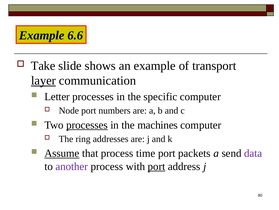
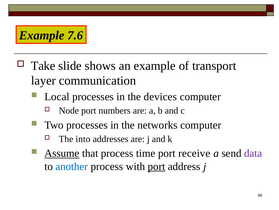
6.6: 6.6 -> 7.6
layer underline: present -> none
Letter: Letter -> Local
specific: specific -> devices
processes at (87, 125) underline: present -> none
machines: machines -> networks
ring: ring -> into
packets: packets -> receive
another colour: purple -> blue
